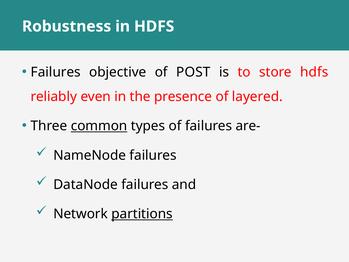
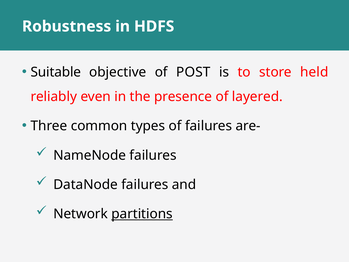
Failures at (56, 72): Failures -> Suitable
store hdfs: hdfs -> held
common underline: present -> none
